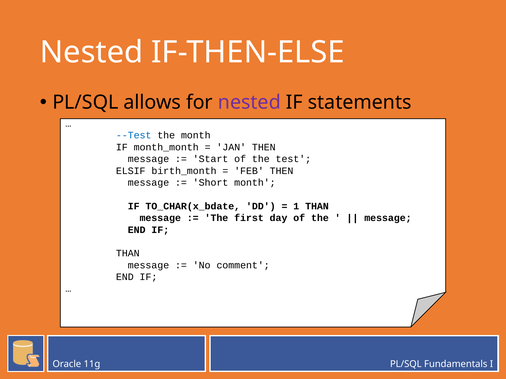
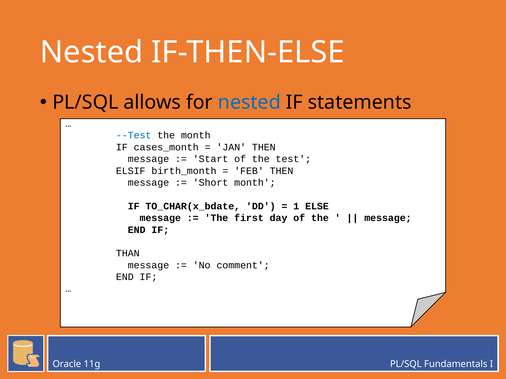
nested at (249, 103) colour: purple -> blue
month_month: month_month -> cases_month
1 THAN: THAN -> ELSE
